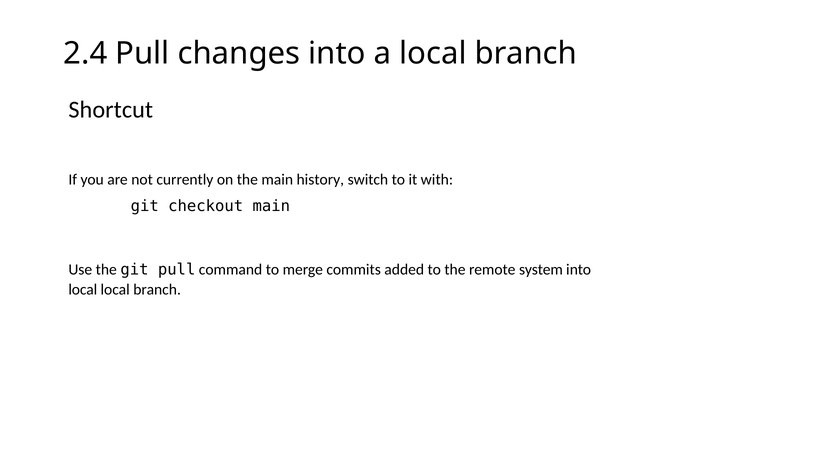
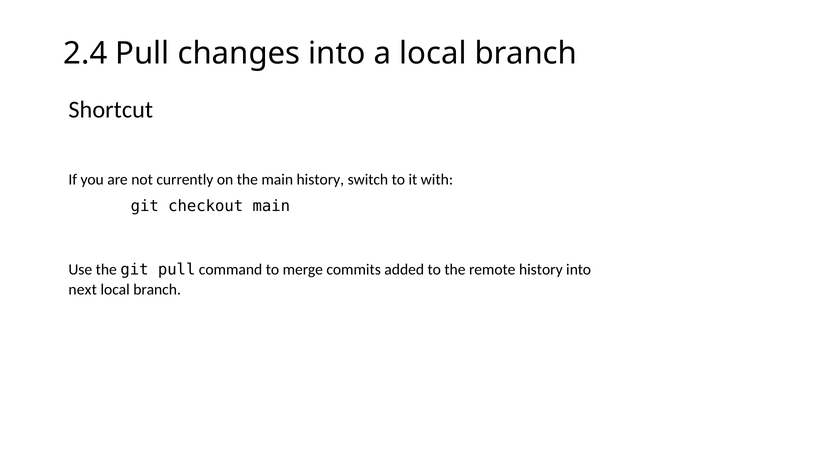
remote system: system -> history
local at (83, 289): local -> next
